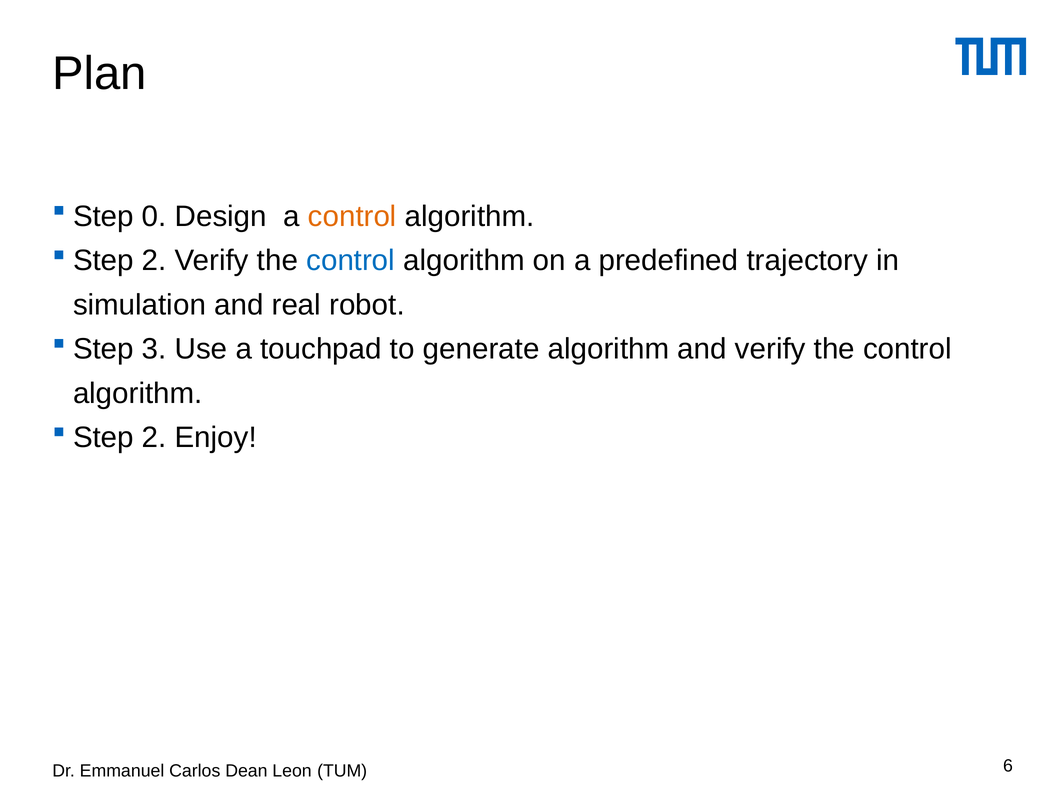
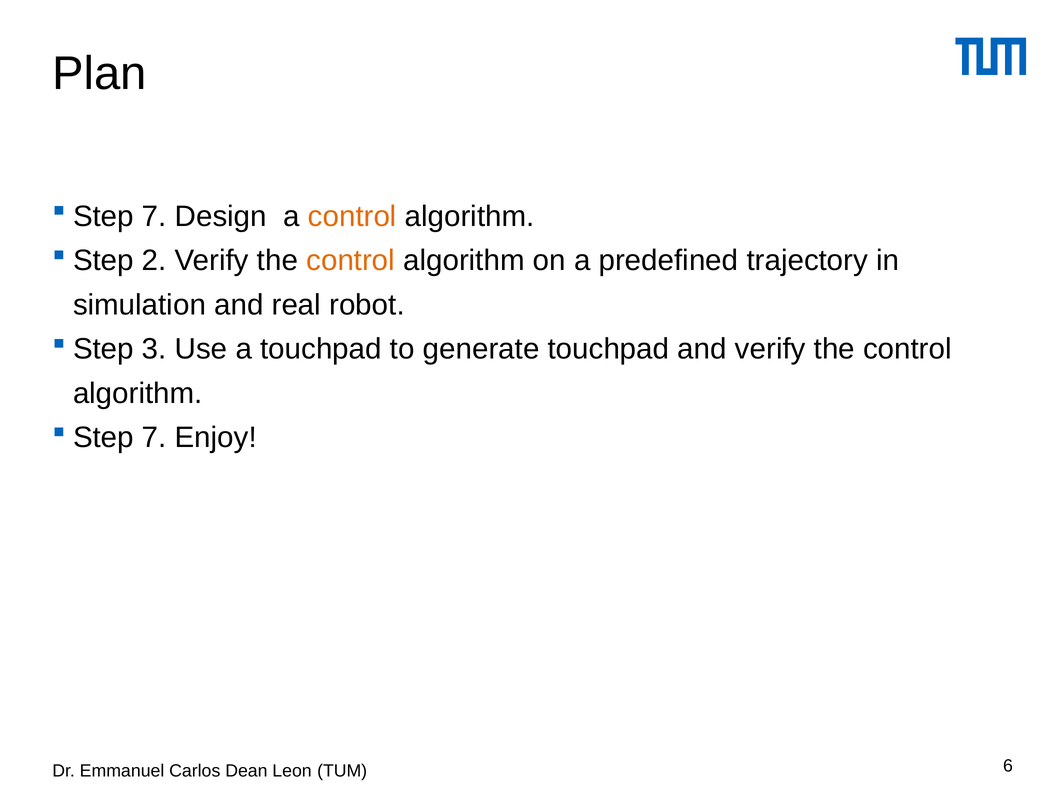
0 at (154, 216): 0 -> 7
control at (351, 261) colour: blue -> orange
generate algorithm: algorithm -> touchpad
2 at (154, 438): 2 -> 7
